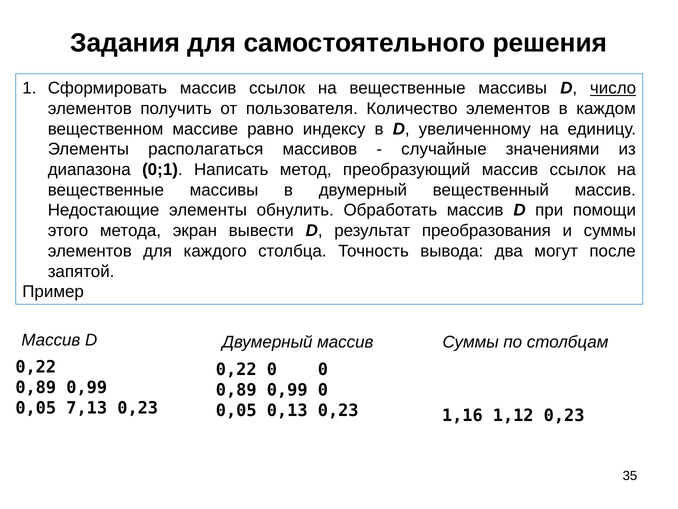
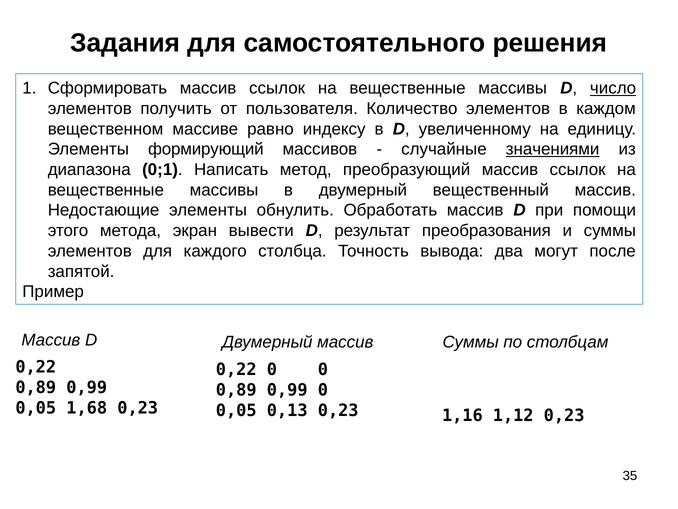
располагаться: располагаться -> формирующий
значениями underline: none -> present
7,13: 7,13 -> 1,68
